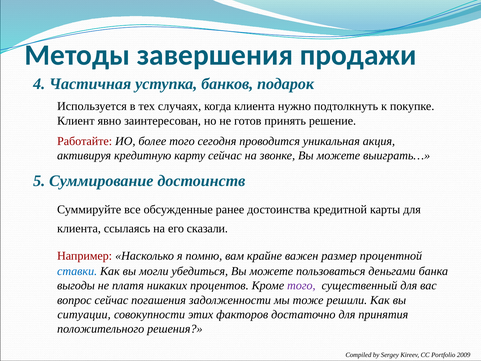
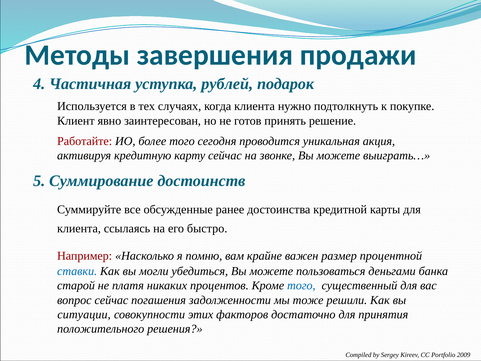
банков: банков -> рублей
сказали: сказали -> быстро
выгоды: выгоды -> старой
того at (301, 285) colour: purple -> blue
